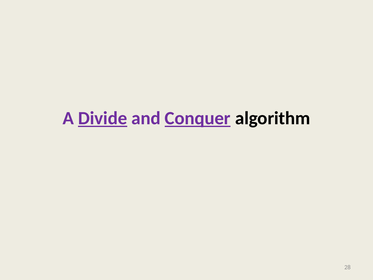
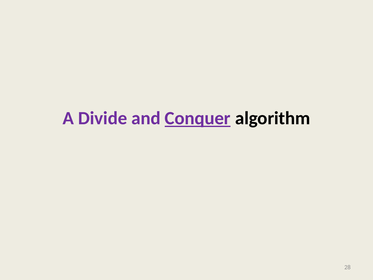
Divide underline: present -> none
